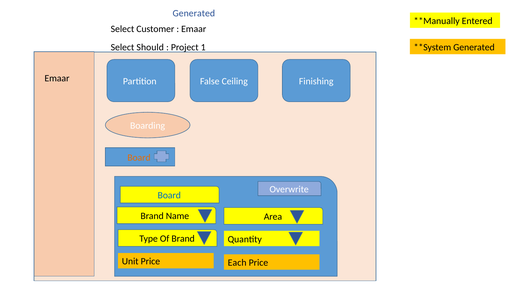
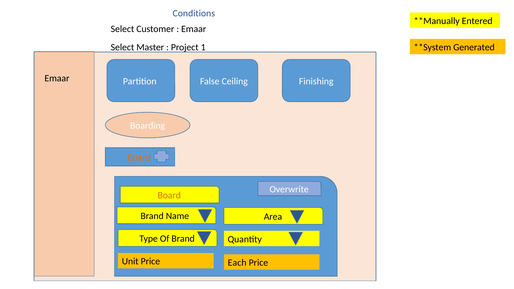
Generated at (194, 13): Generated -> Conditions
Should: Should -> Master
Board at (169, 195) colour: blue -> orange
